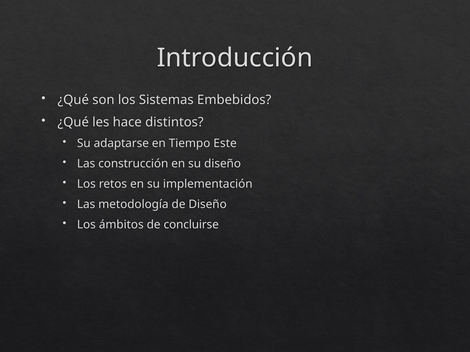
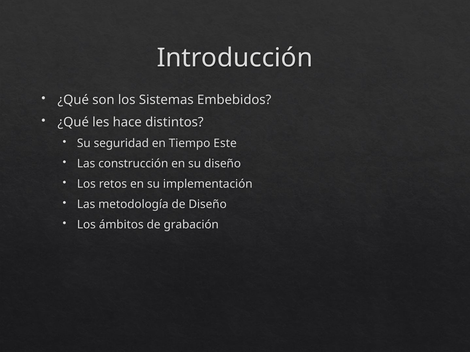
adaptarse: adaptarse -> seguridad
concluirse: concluirse -> grabación
